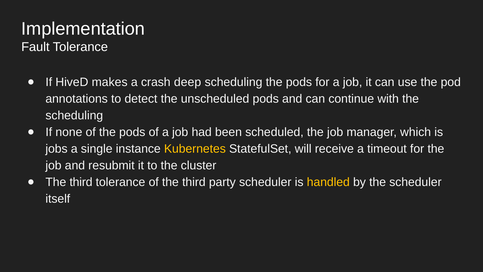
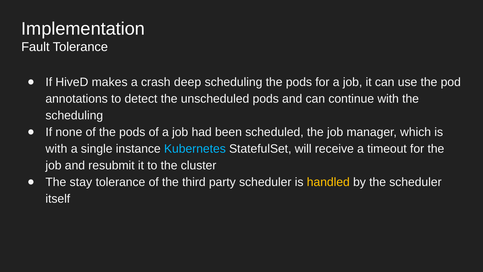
jobs at (56, 149): jobs -> with
Kubernetes colour: yellow -> light blue
third at (81, 182): third -> stay
